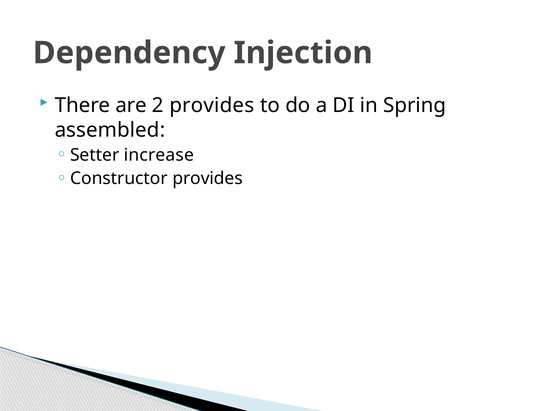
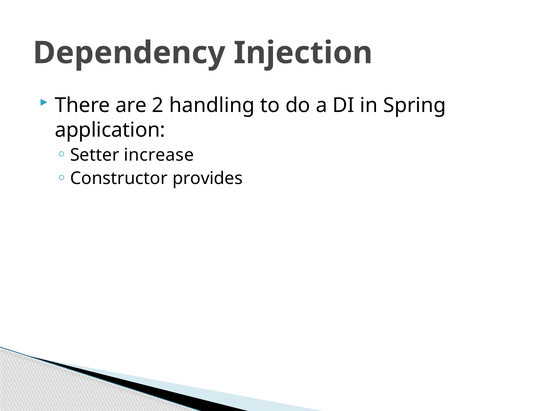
2 provides: provides -> handling
assembled: assembled -> application
